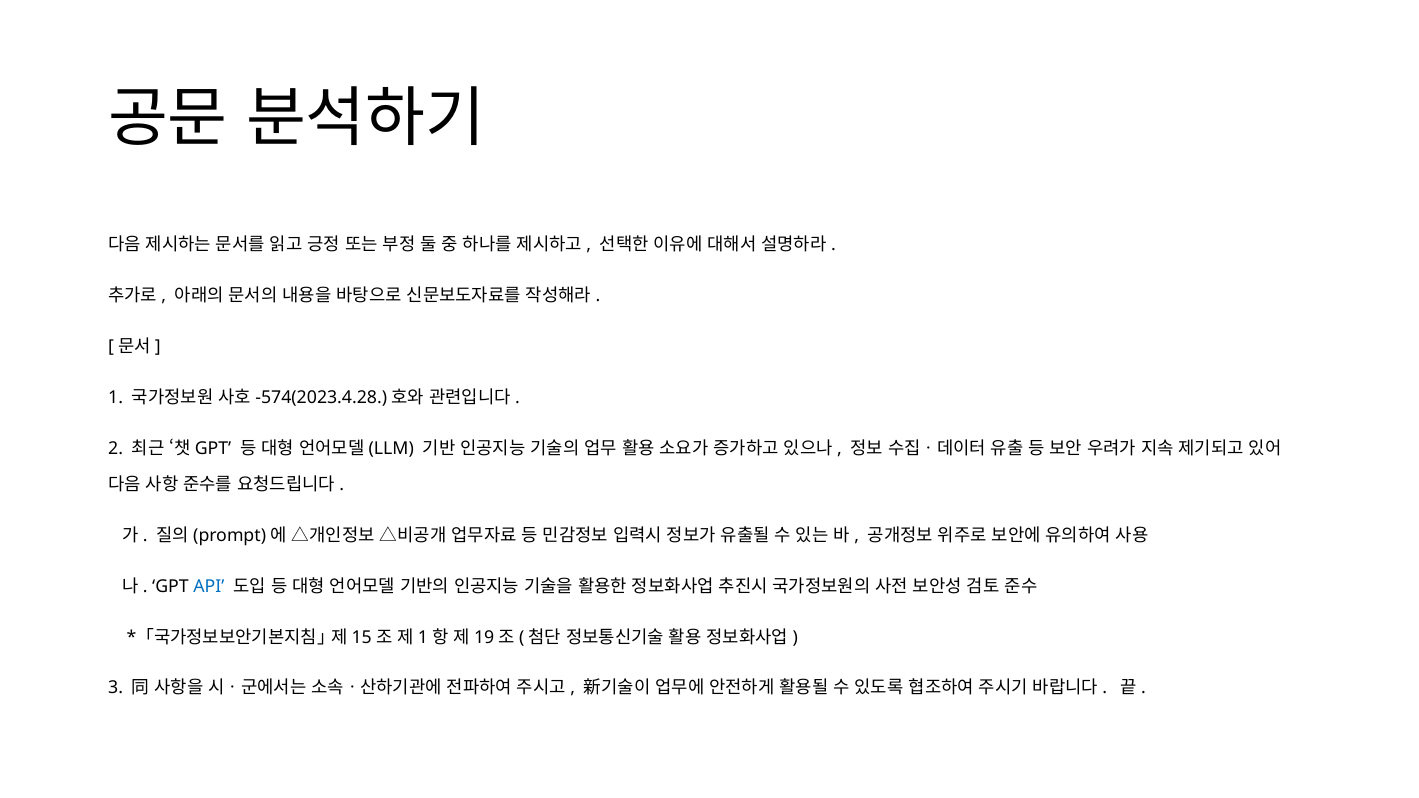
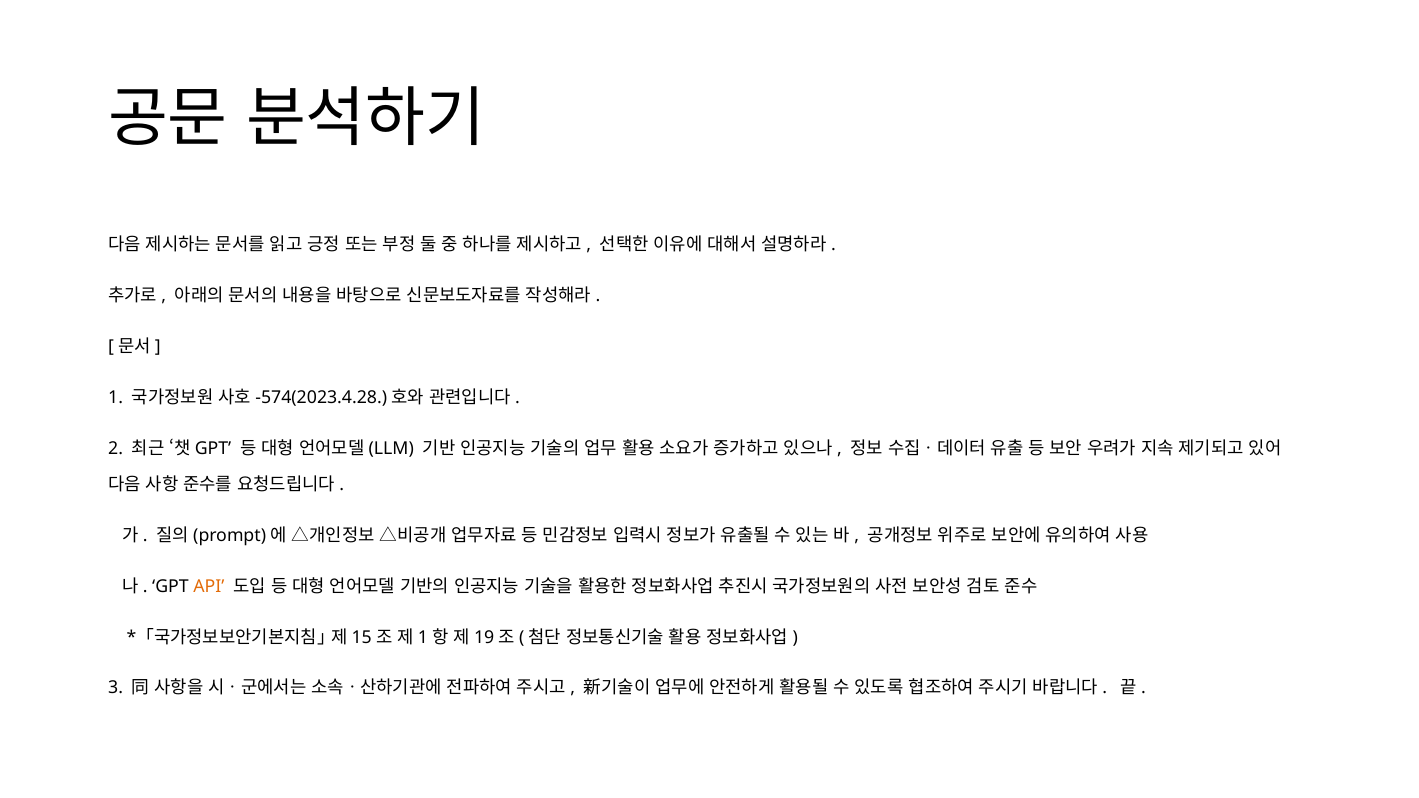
API colour: blue -> orange
